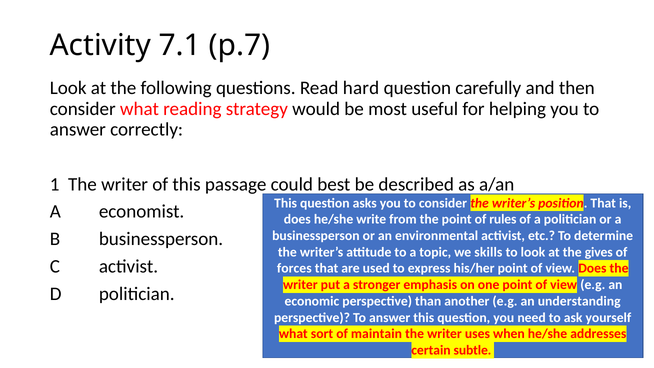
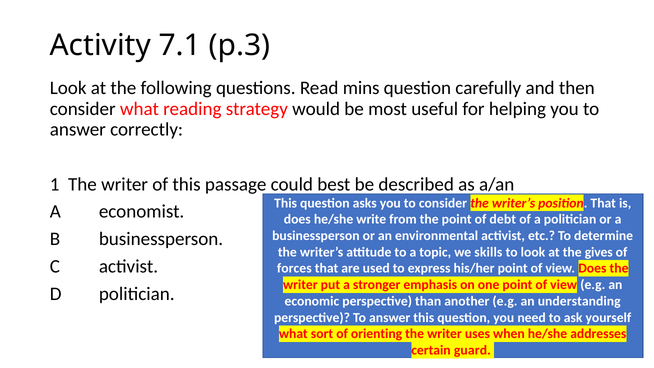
p.7: p.7 -> p.3
hard: hard -> mins
rules: rules -> debt
maintain: maintain -> orienting
subtle: subtle -> guard
